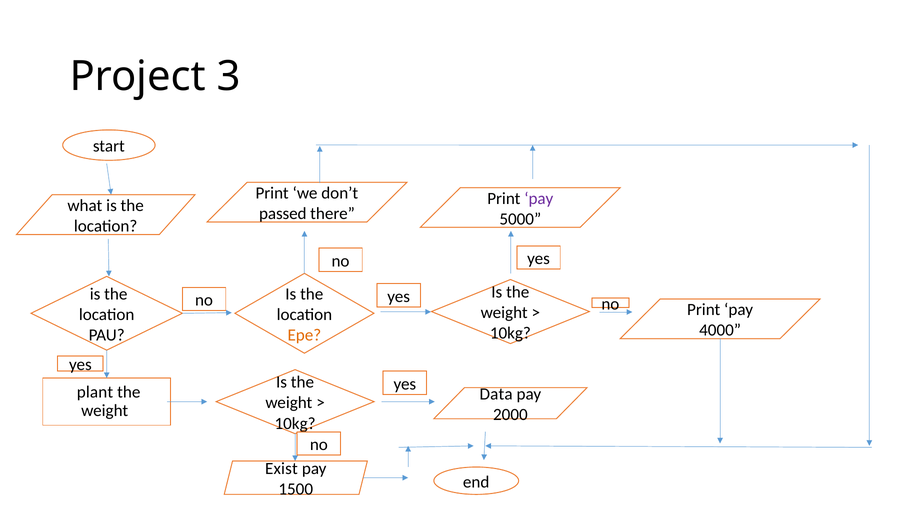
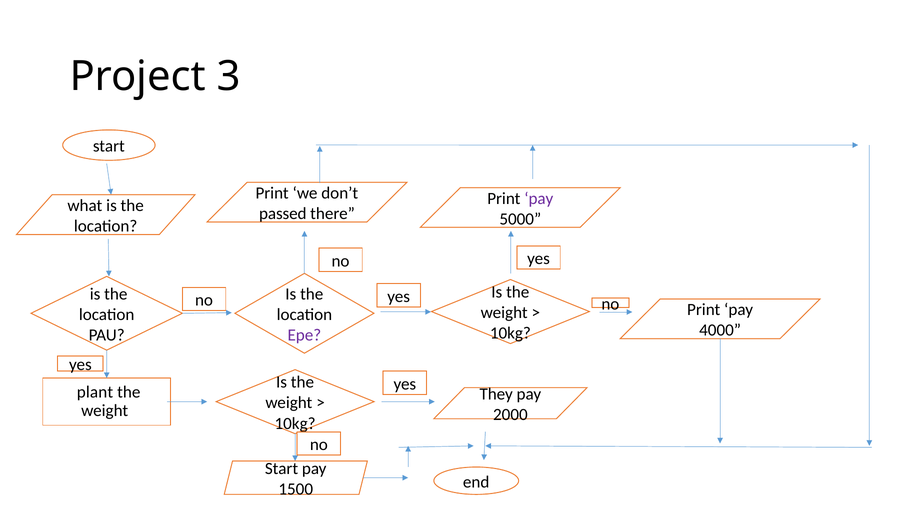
Epe colour: orange -> purple
Data: Data -> They
Exist at (281, 469): Exist -> Start
